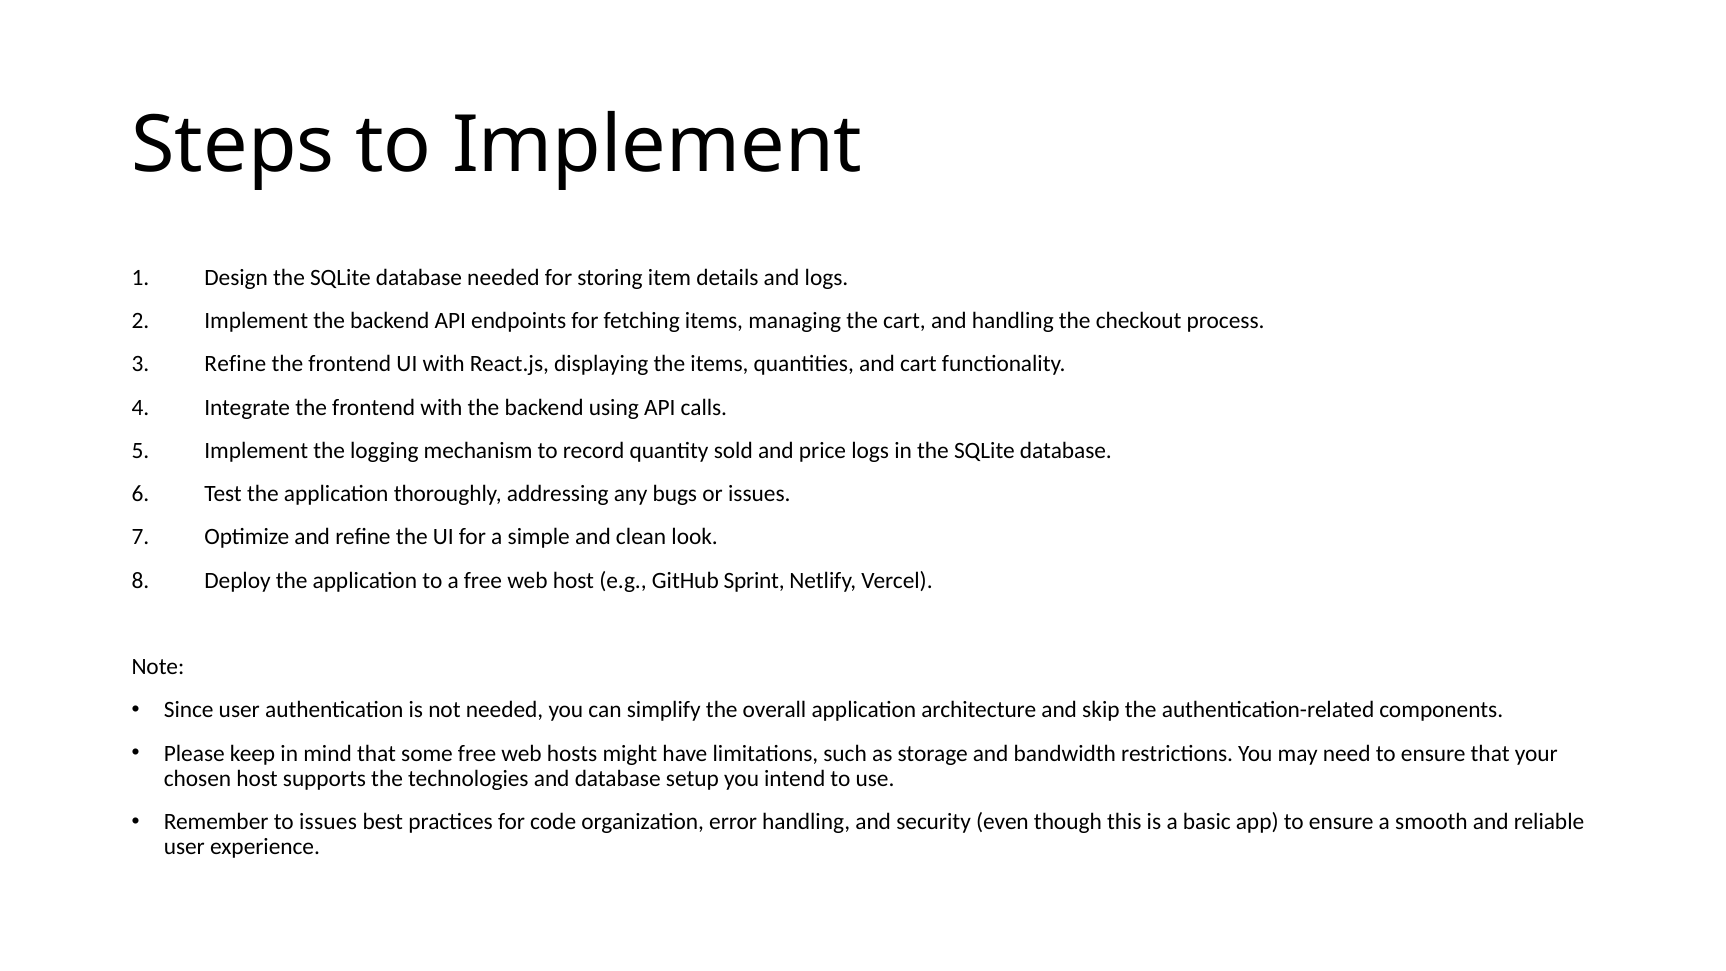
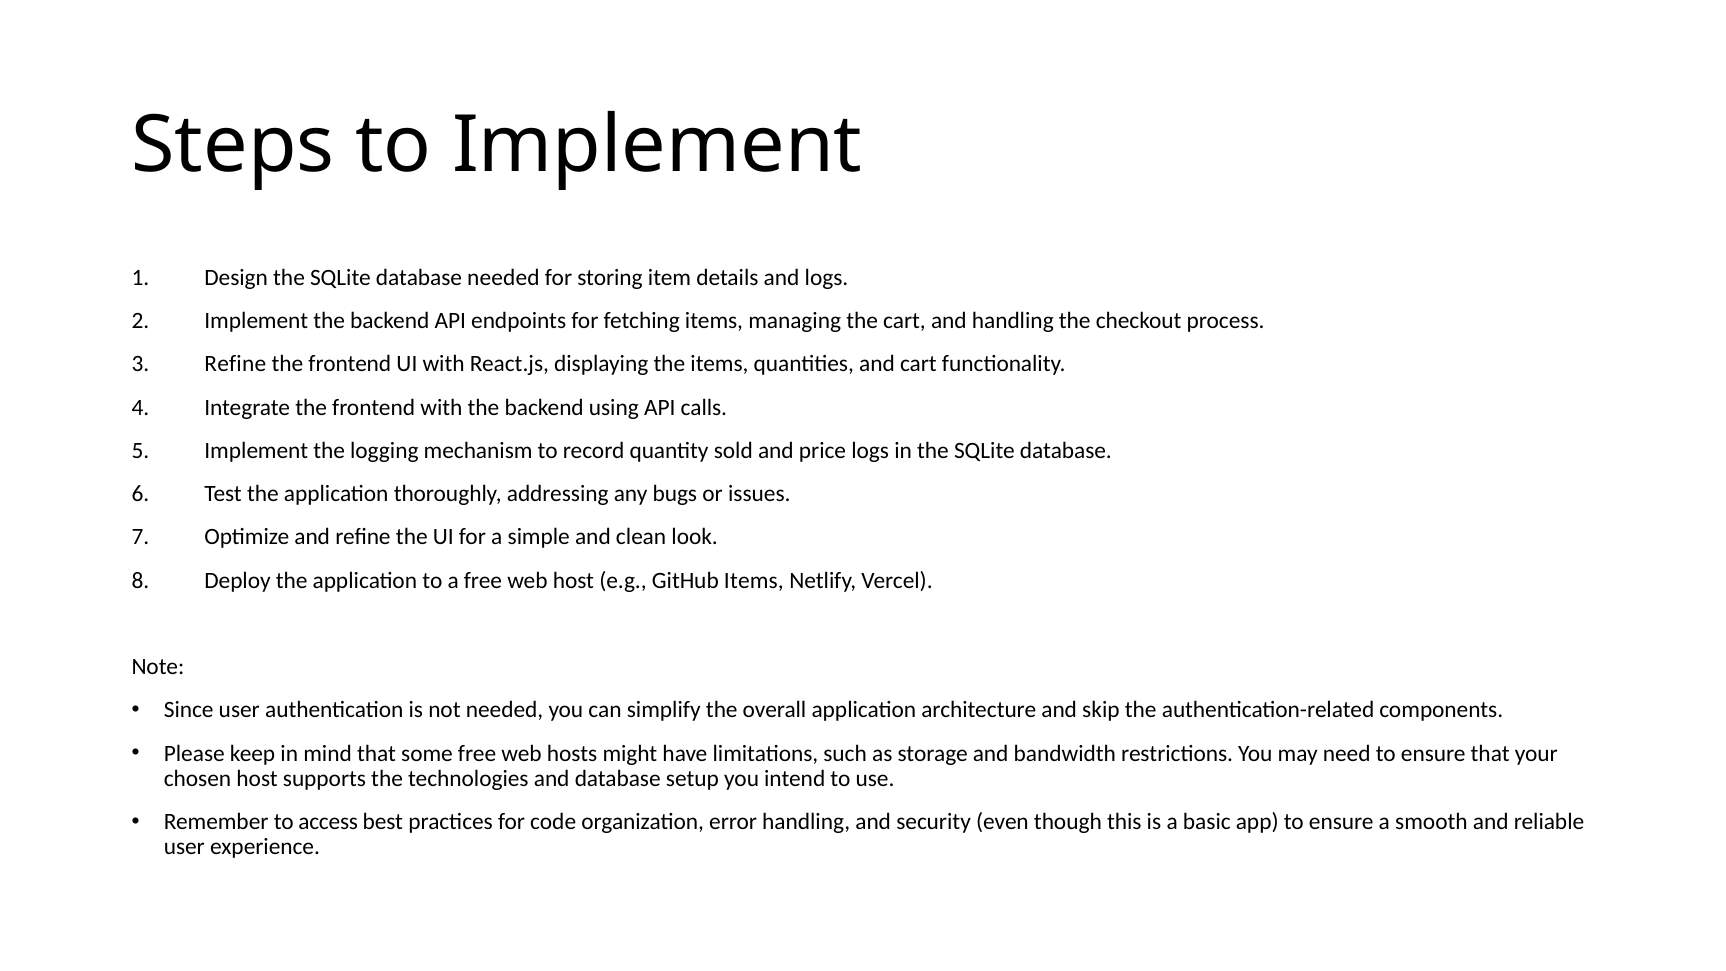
GitHub Sprint: Sprint -> Items
to issues: issues -> access
